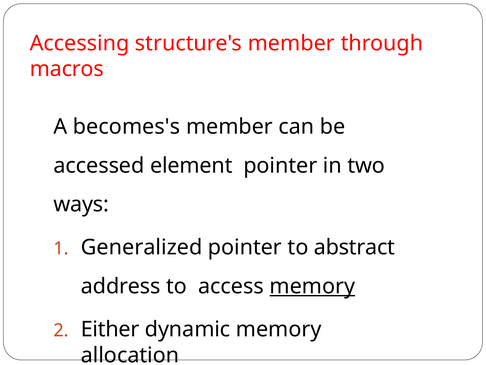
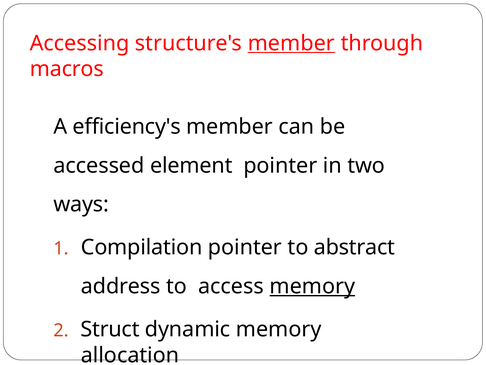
member at (291, 43) underline: none -> present
becomes's: becomes's -> efficiency's
Generalized: Generalized -> Compilation
Either: Either -> Struct
